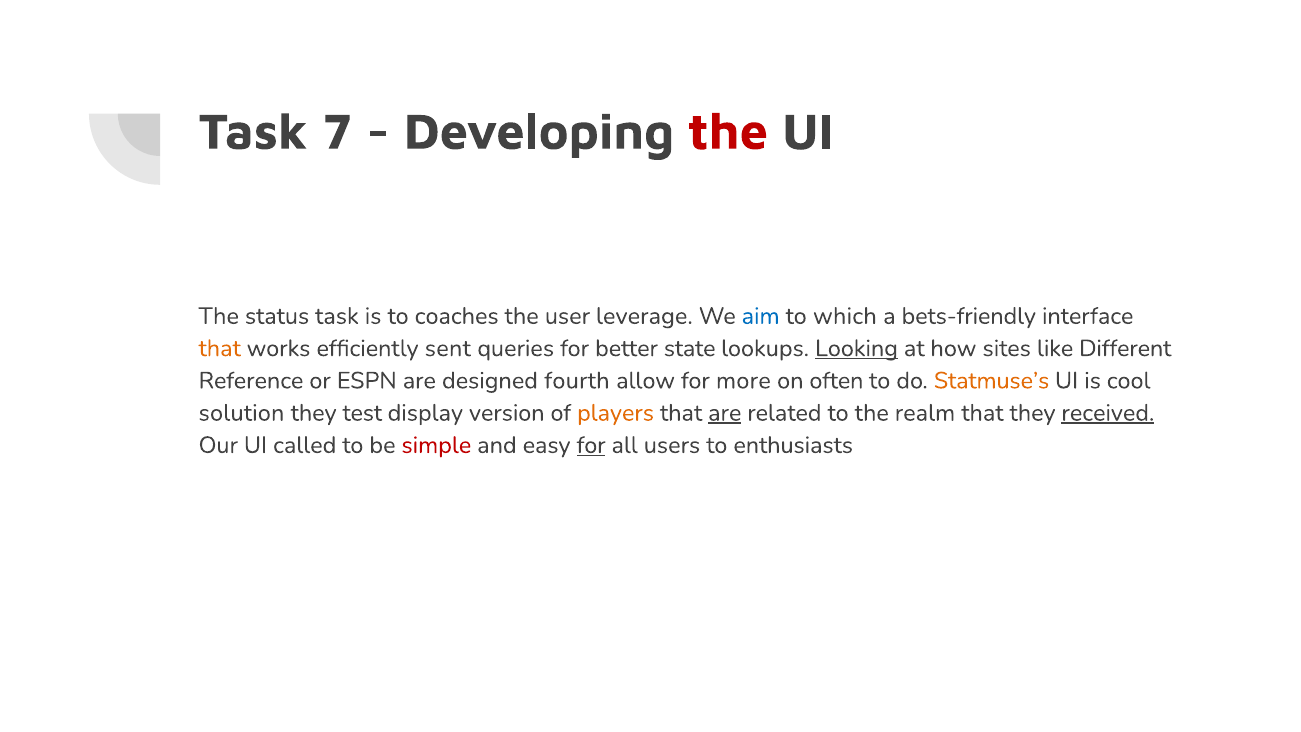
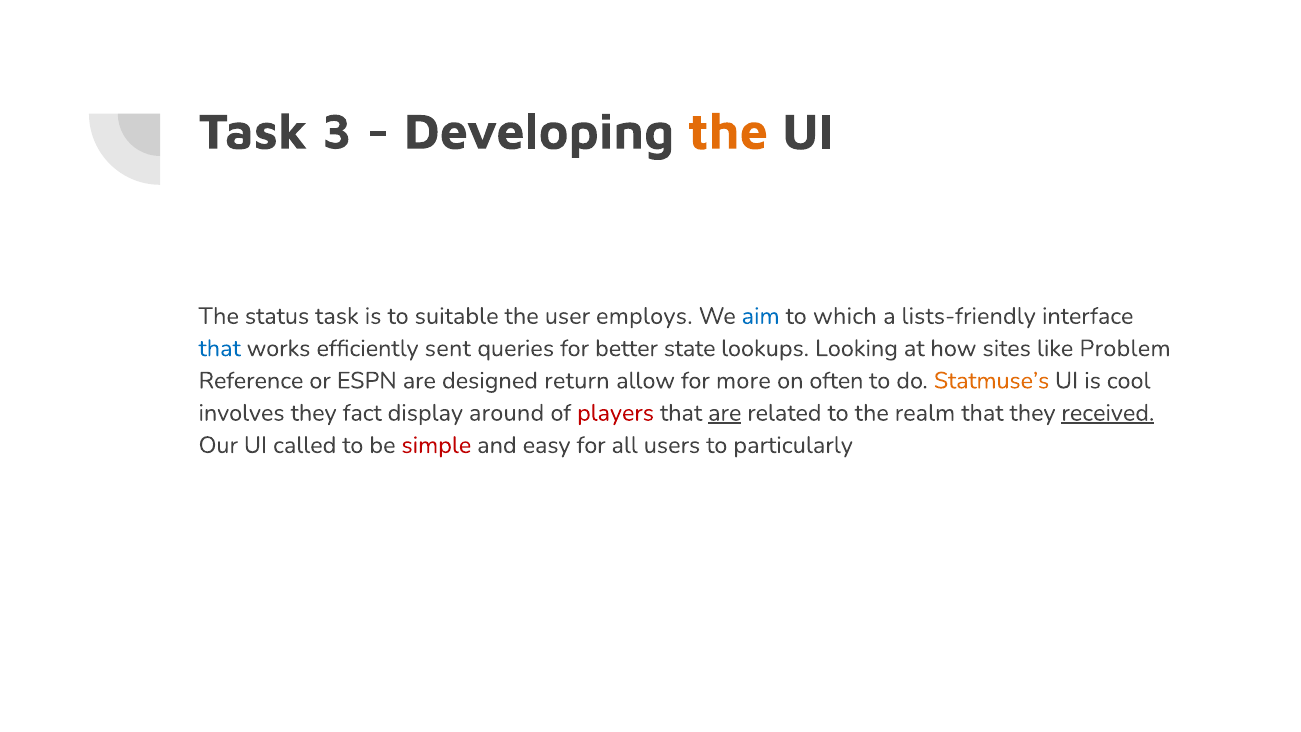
7: 7 -> 3
the at (728, 132) colour: red -> orange
coaches: coaches -> suitable
leverage: leverage -> employs
bets-friendly: bets-friendly -> lists-friendly
that at (220, 348) colour: orange -> blue
Looking underline: present -> none
Different: Different -> Problem
fourth: fourth -> return
solution: solution -> involves
test: test -> fact
version: version -> around
players colour: orange -> red
for at (591, 445) underline: present -> none
enthusiasts: enthusiasts -> particularly
